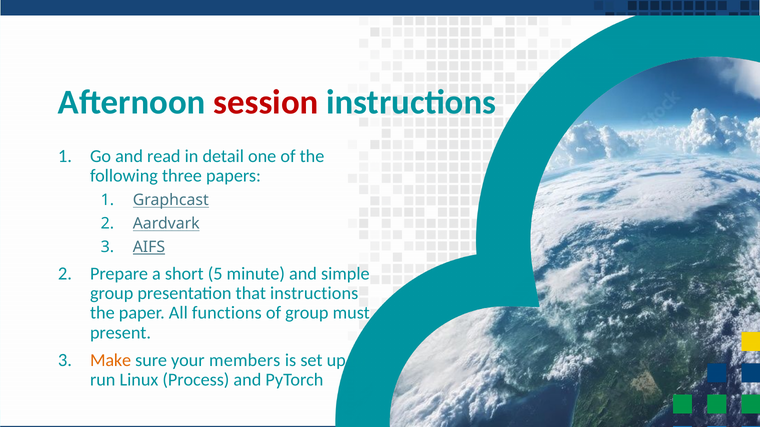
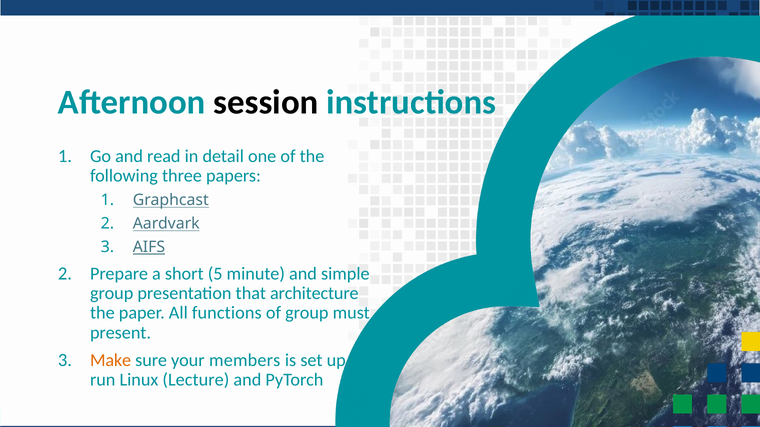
session colour: red -> black
that instructions: instructions -> architecture
Process: Process -> Lecture
